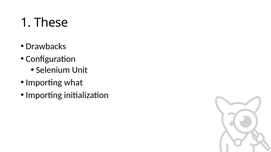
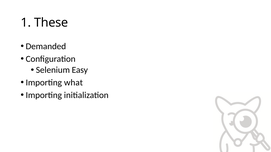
Drawbacks: Drawbacks -> Demanded
Unit: Unit -> Easy
